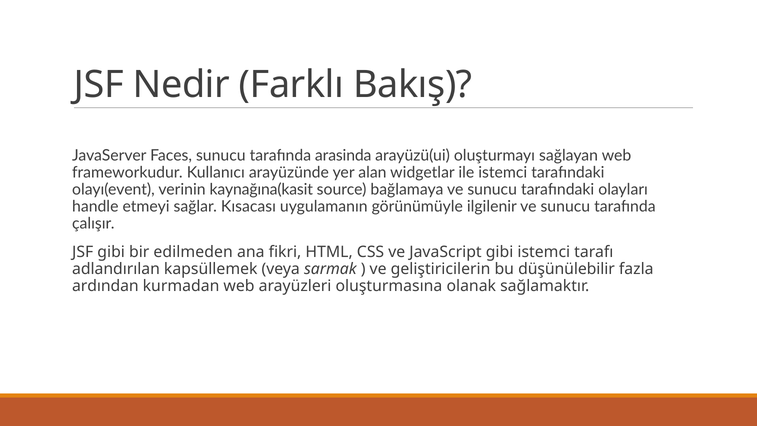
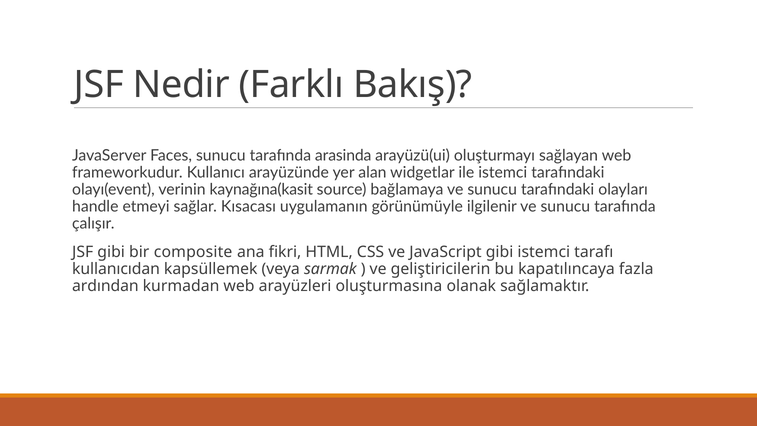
edilmeden: edilmeden -> composite
adlandırılan: adlandırılan -> kullanıcıdan
düşünülebilir: düşünülebilir -> kapatılıncaya
